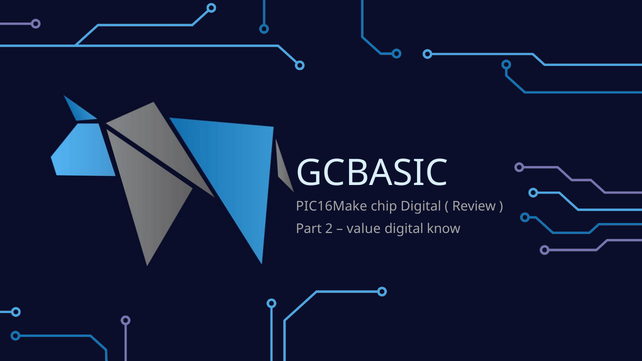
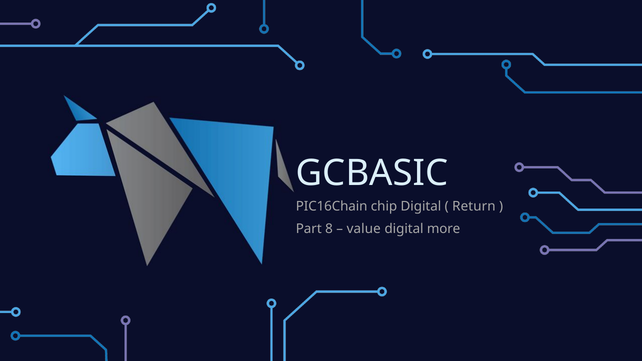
PIC16Make: PIC16Make -> PIC16Chain
Review: Review -> Return
2: 2 -> 8
know: know -> more
